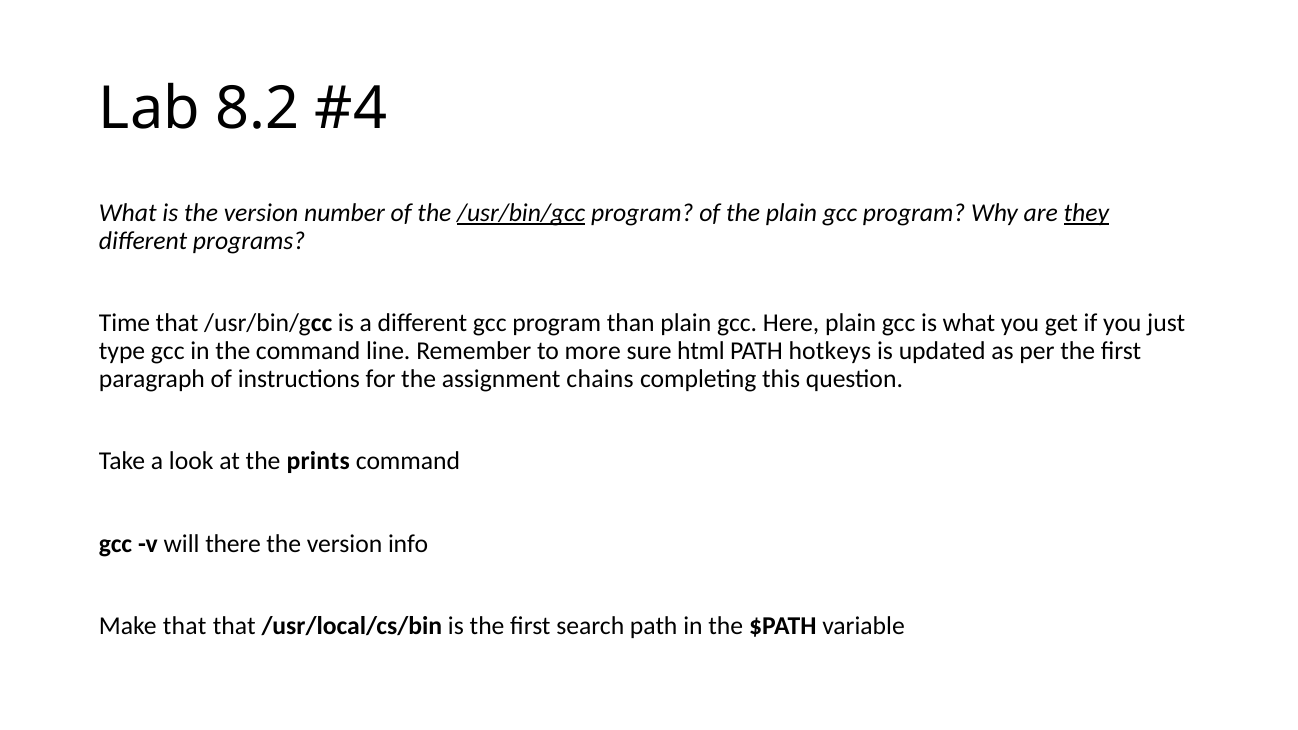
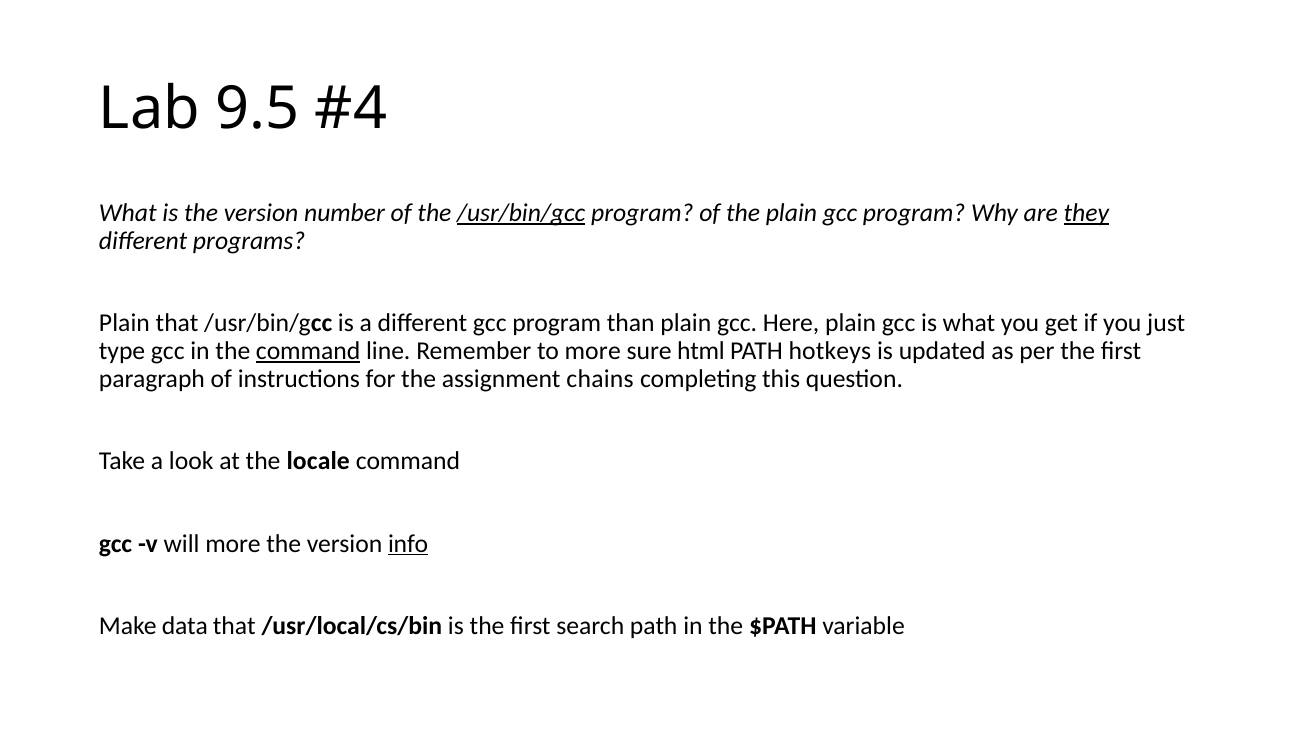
8.2: 8.2 -> 9.5
Time at (125, 323): Time -> Plain
command at (308, 351) underline: none -> present
prints: prints -> locale
will there: there -> more
info underline: none -> present
Make that: that -> data
